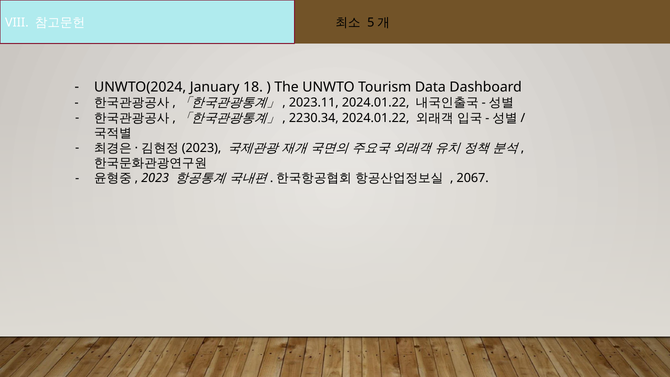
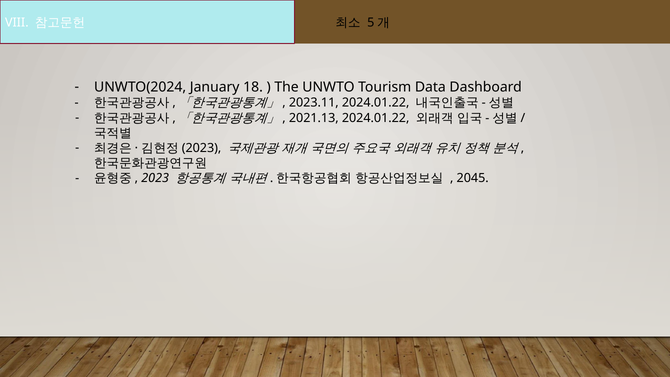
2230.34: 2230.34 -> 2021.13
2067: 2067 -> 2045
